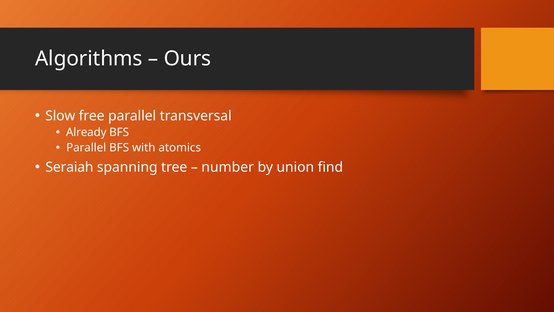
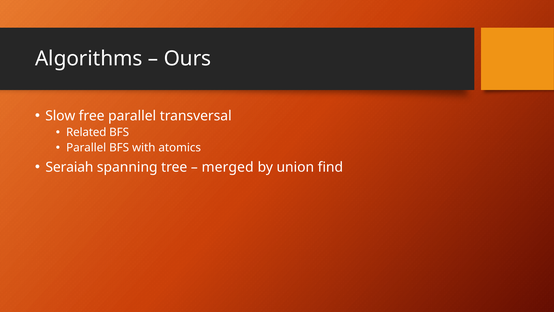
Already: Already -> Related
number: number -> merged
